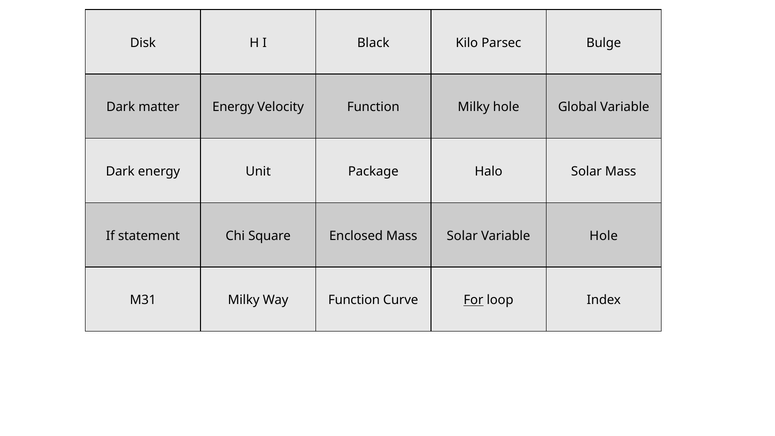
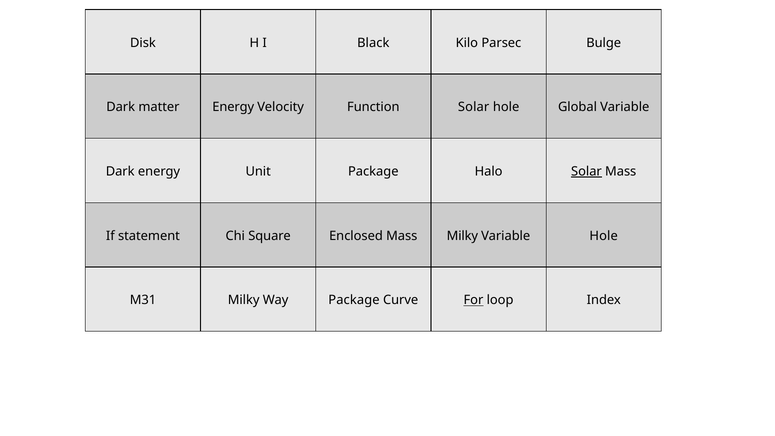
Function Milky: Milky -> Solar
Solar at (586, 171) underline: none -> present
Mass Solar: Solar -> Milky
Way Function: Function -> Package
